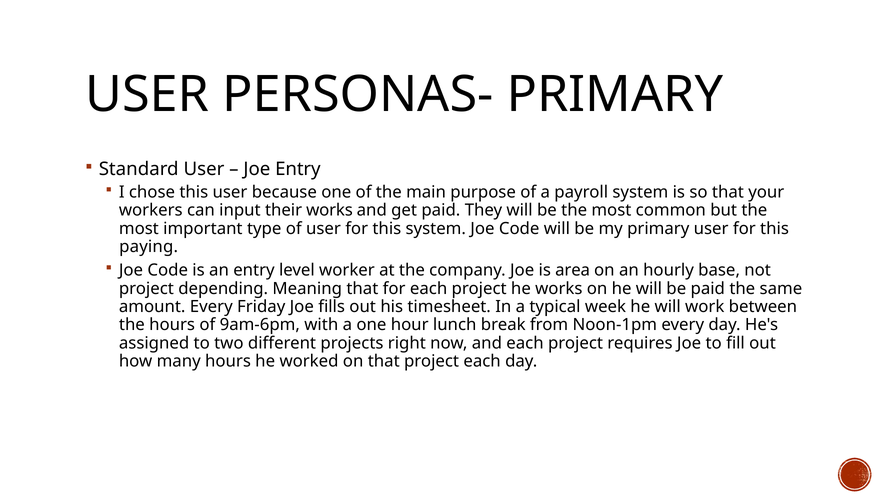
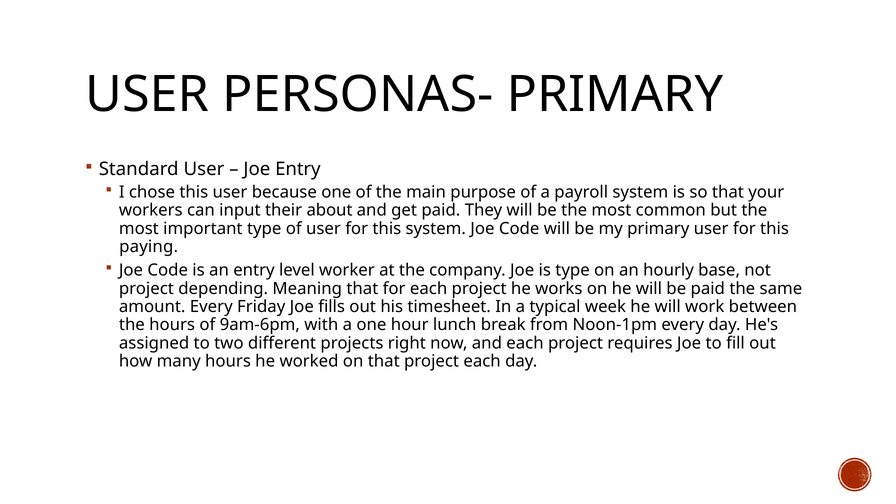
their works: works -> about
is area: area -> type
